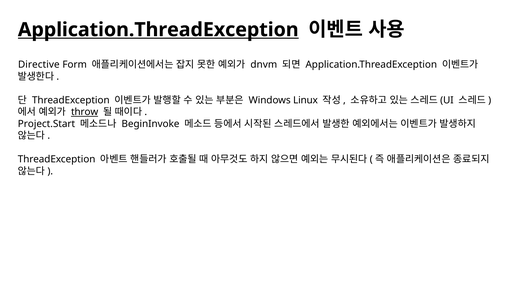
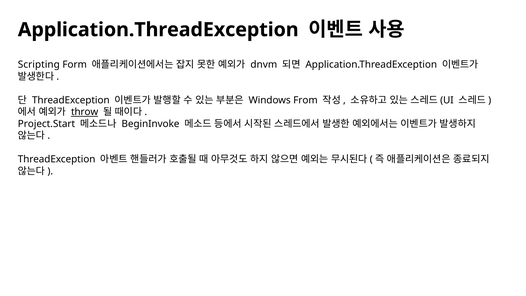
Application.ThreadException at (158, 30) underline: present -> none
Directive: Directive -> Scripting
Linux: Linux -> From
